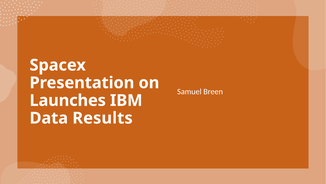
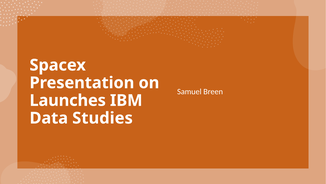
Results: Results -> Studies
